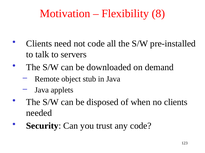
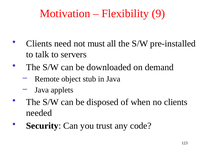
8: 8 -> 9
not code: code -> must
